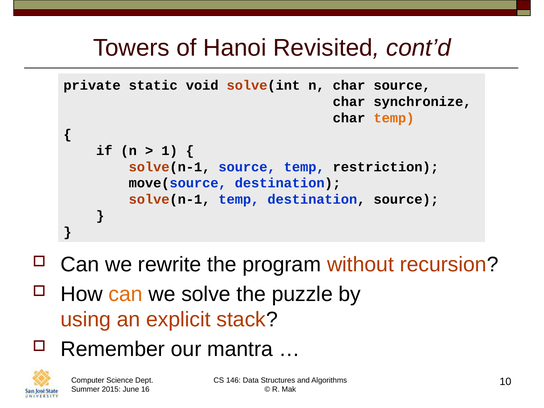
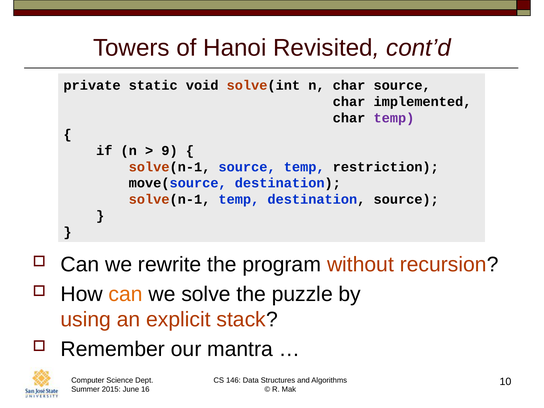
synchronize: synchronize -> implemented
temp at (394, 118) colour: orange -> purple
1: 1 -> 9
